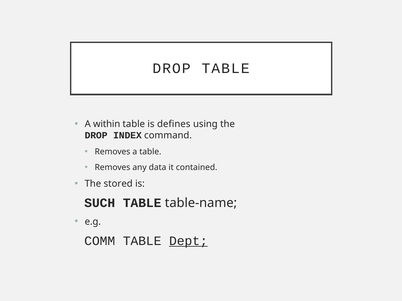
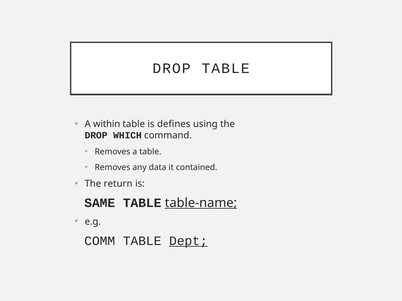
INDEX: INDEX -> WHICH
stored: stored -> return
SUCH: SUCH -> SAME
table-name underline: none -> present
